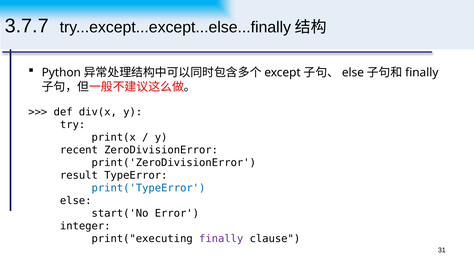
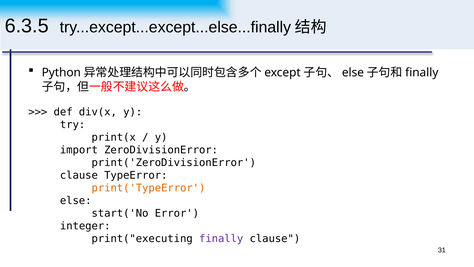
3.7.7: 3.7.7 -> 6.3.5
recent: recent -> import
result at (79, 175): result -> clause
print('TypeError colour: blue -> orange
